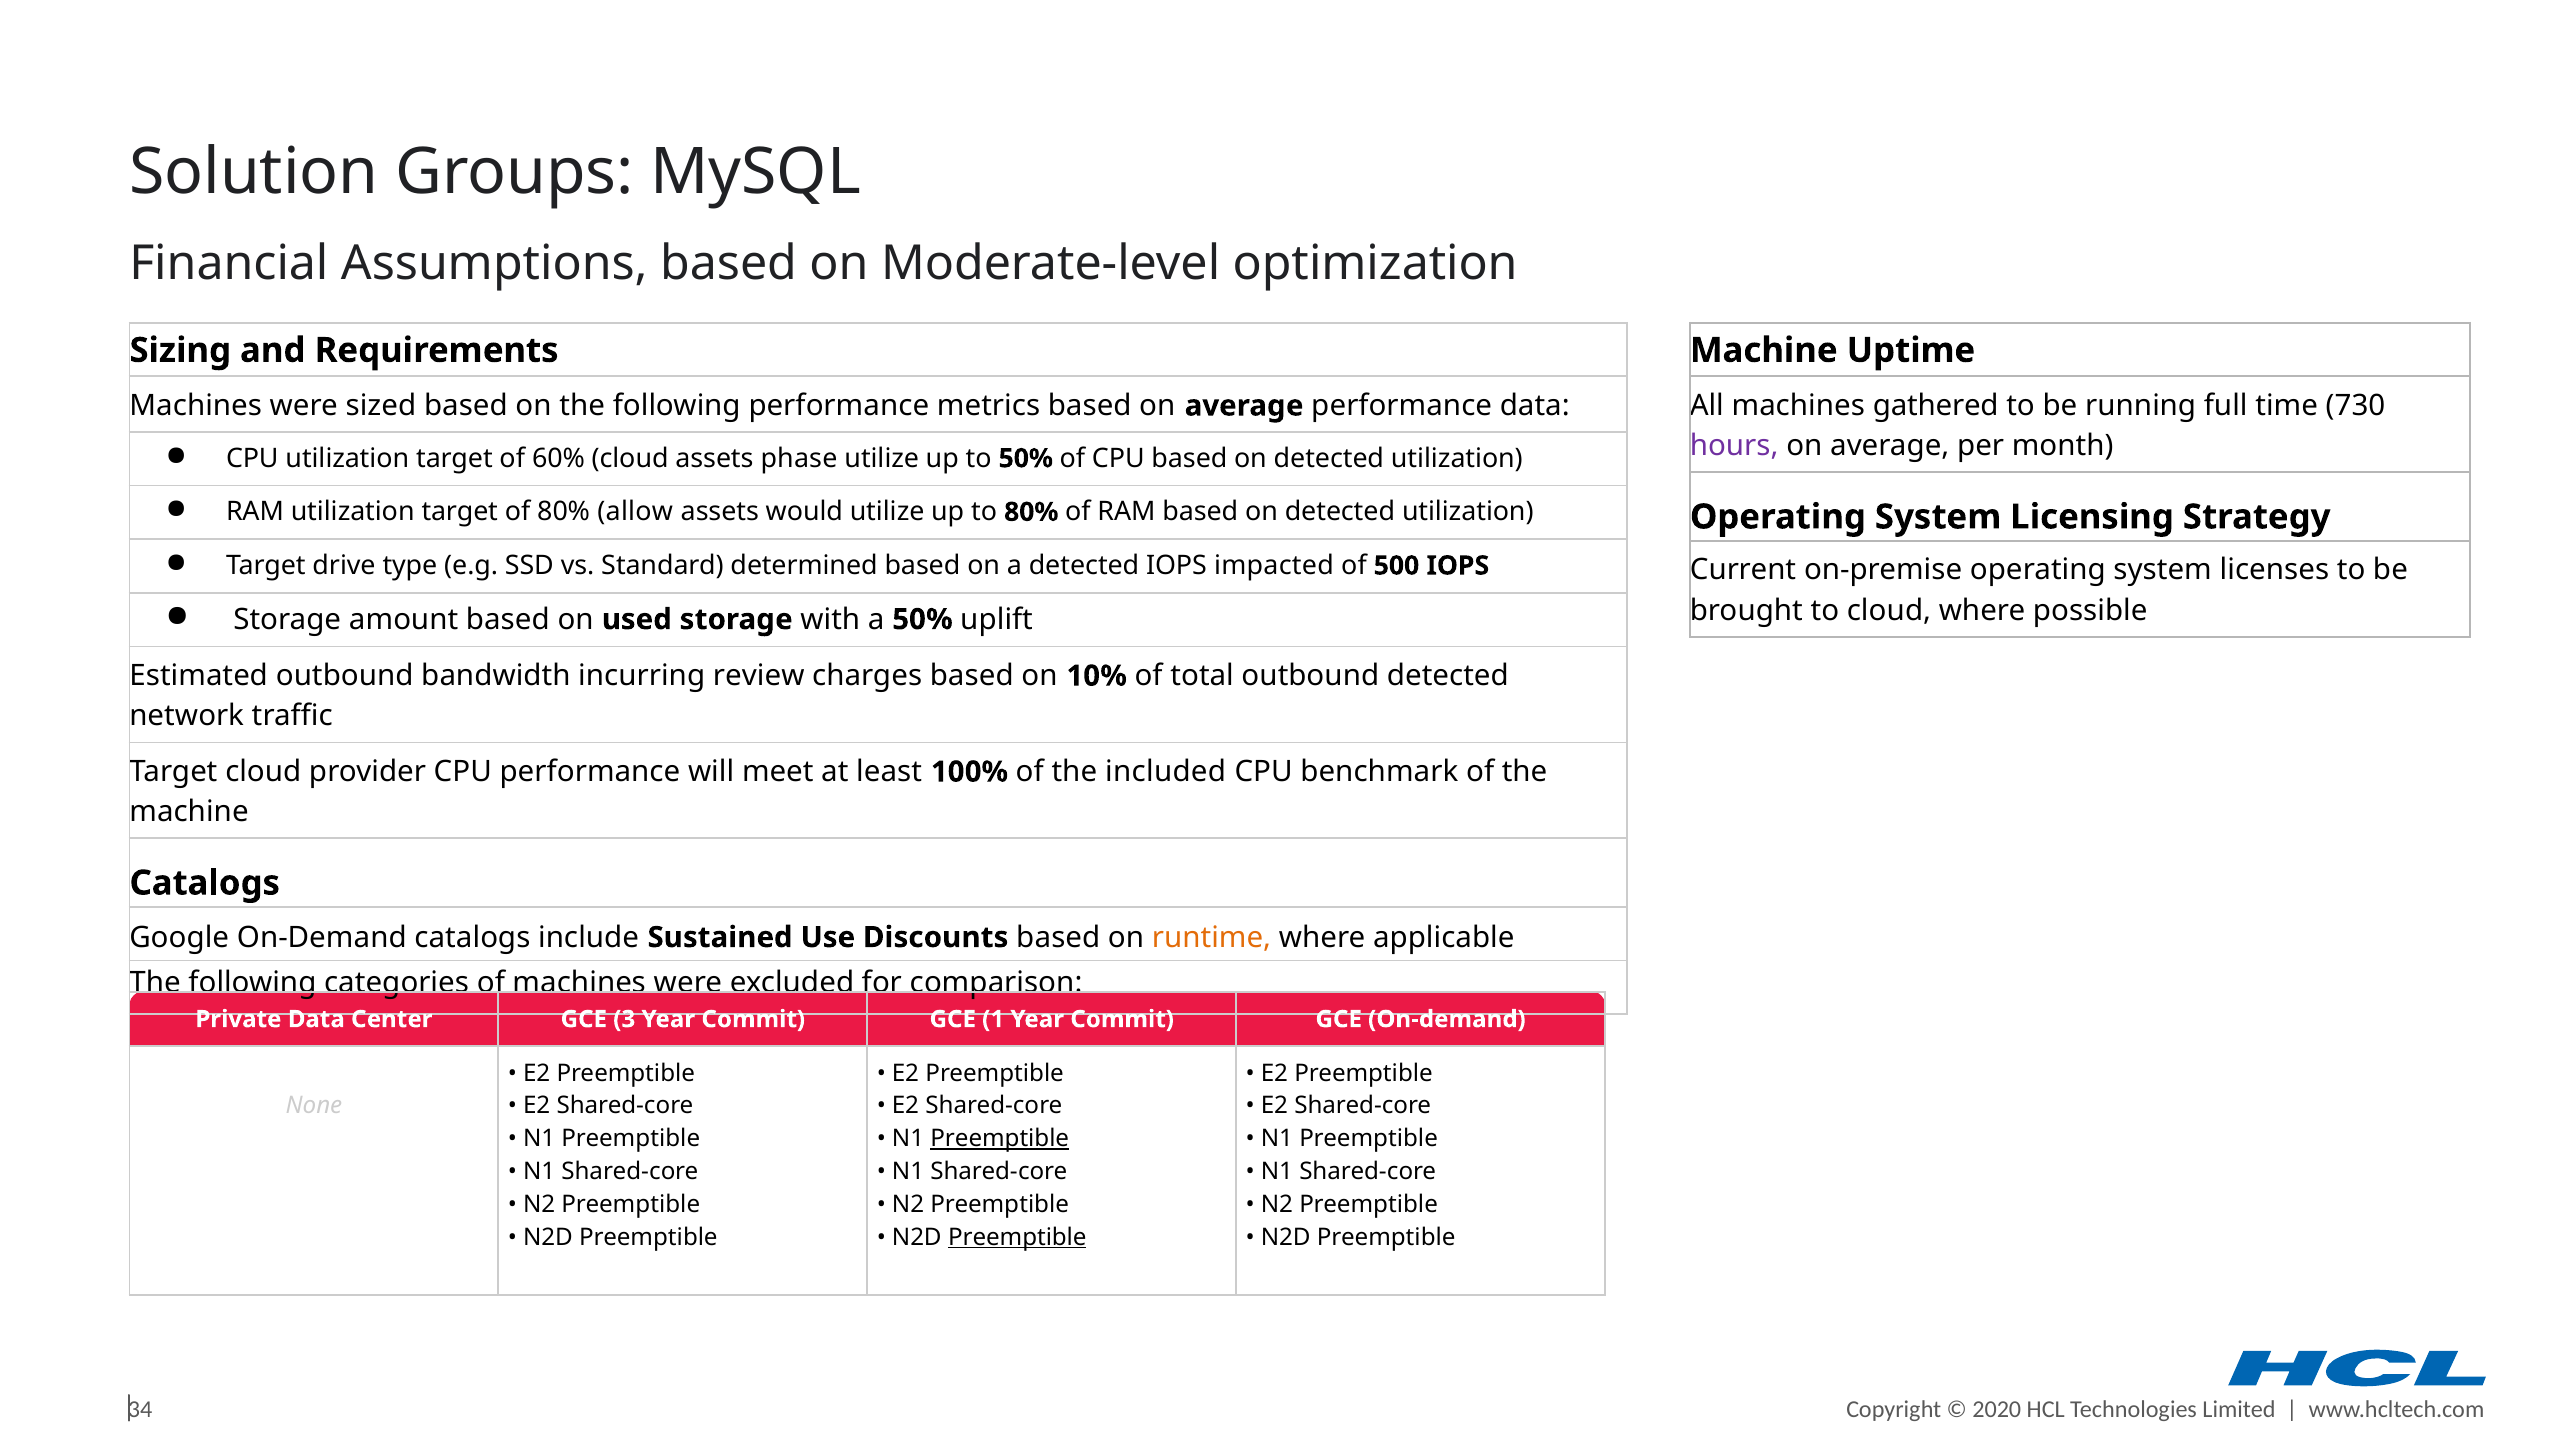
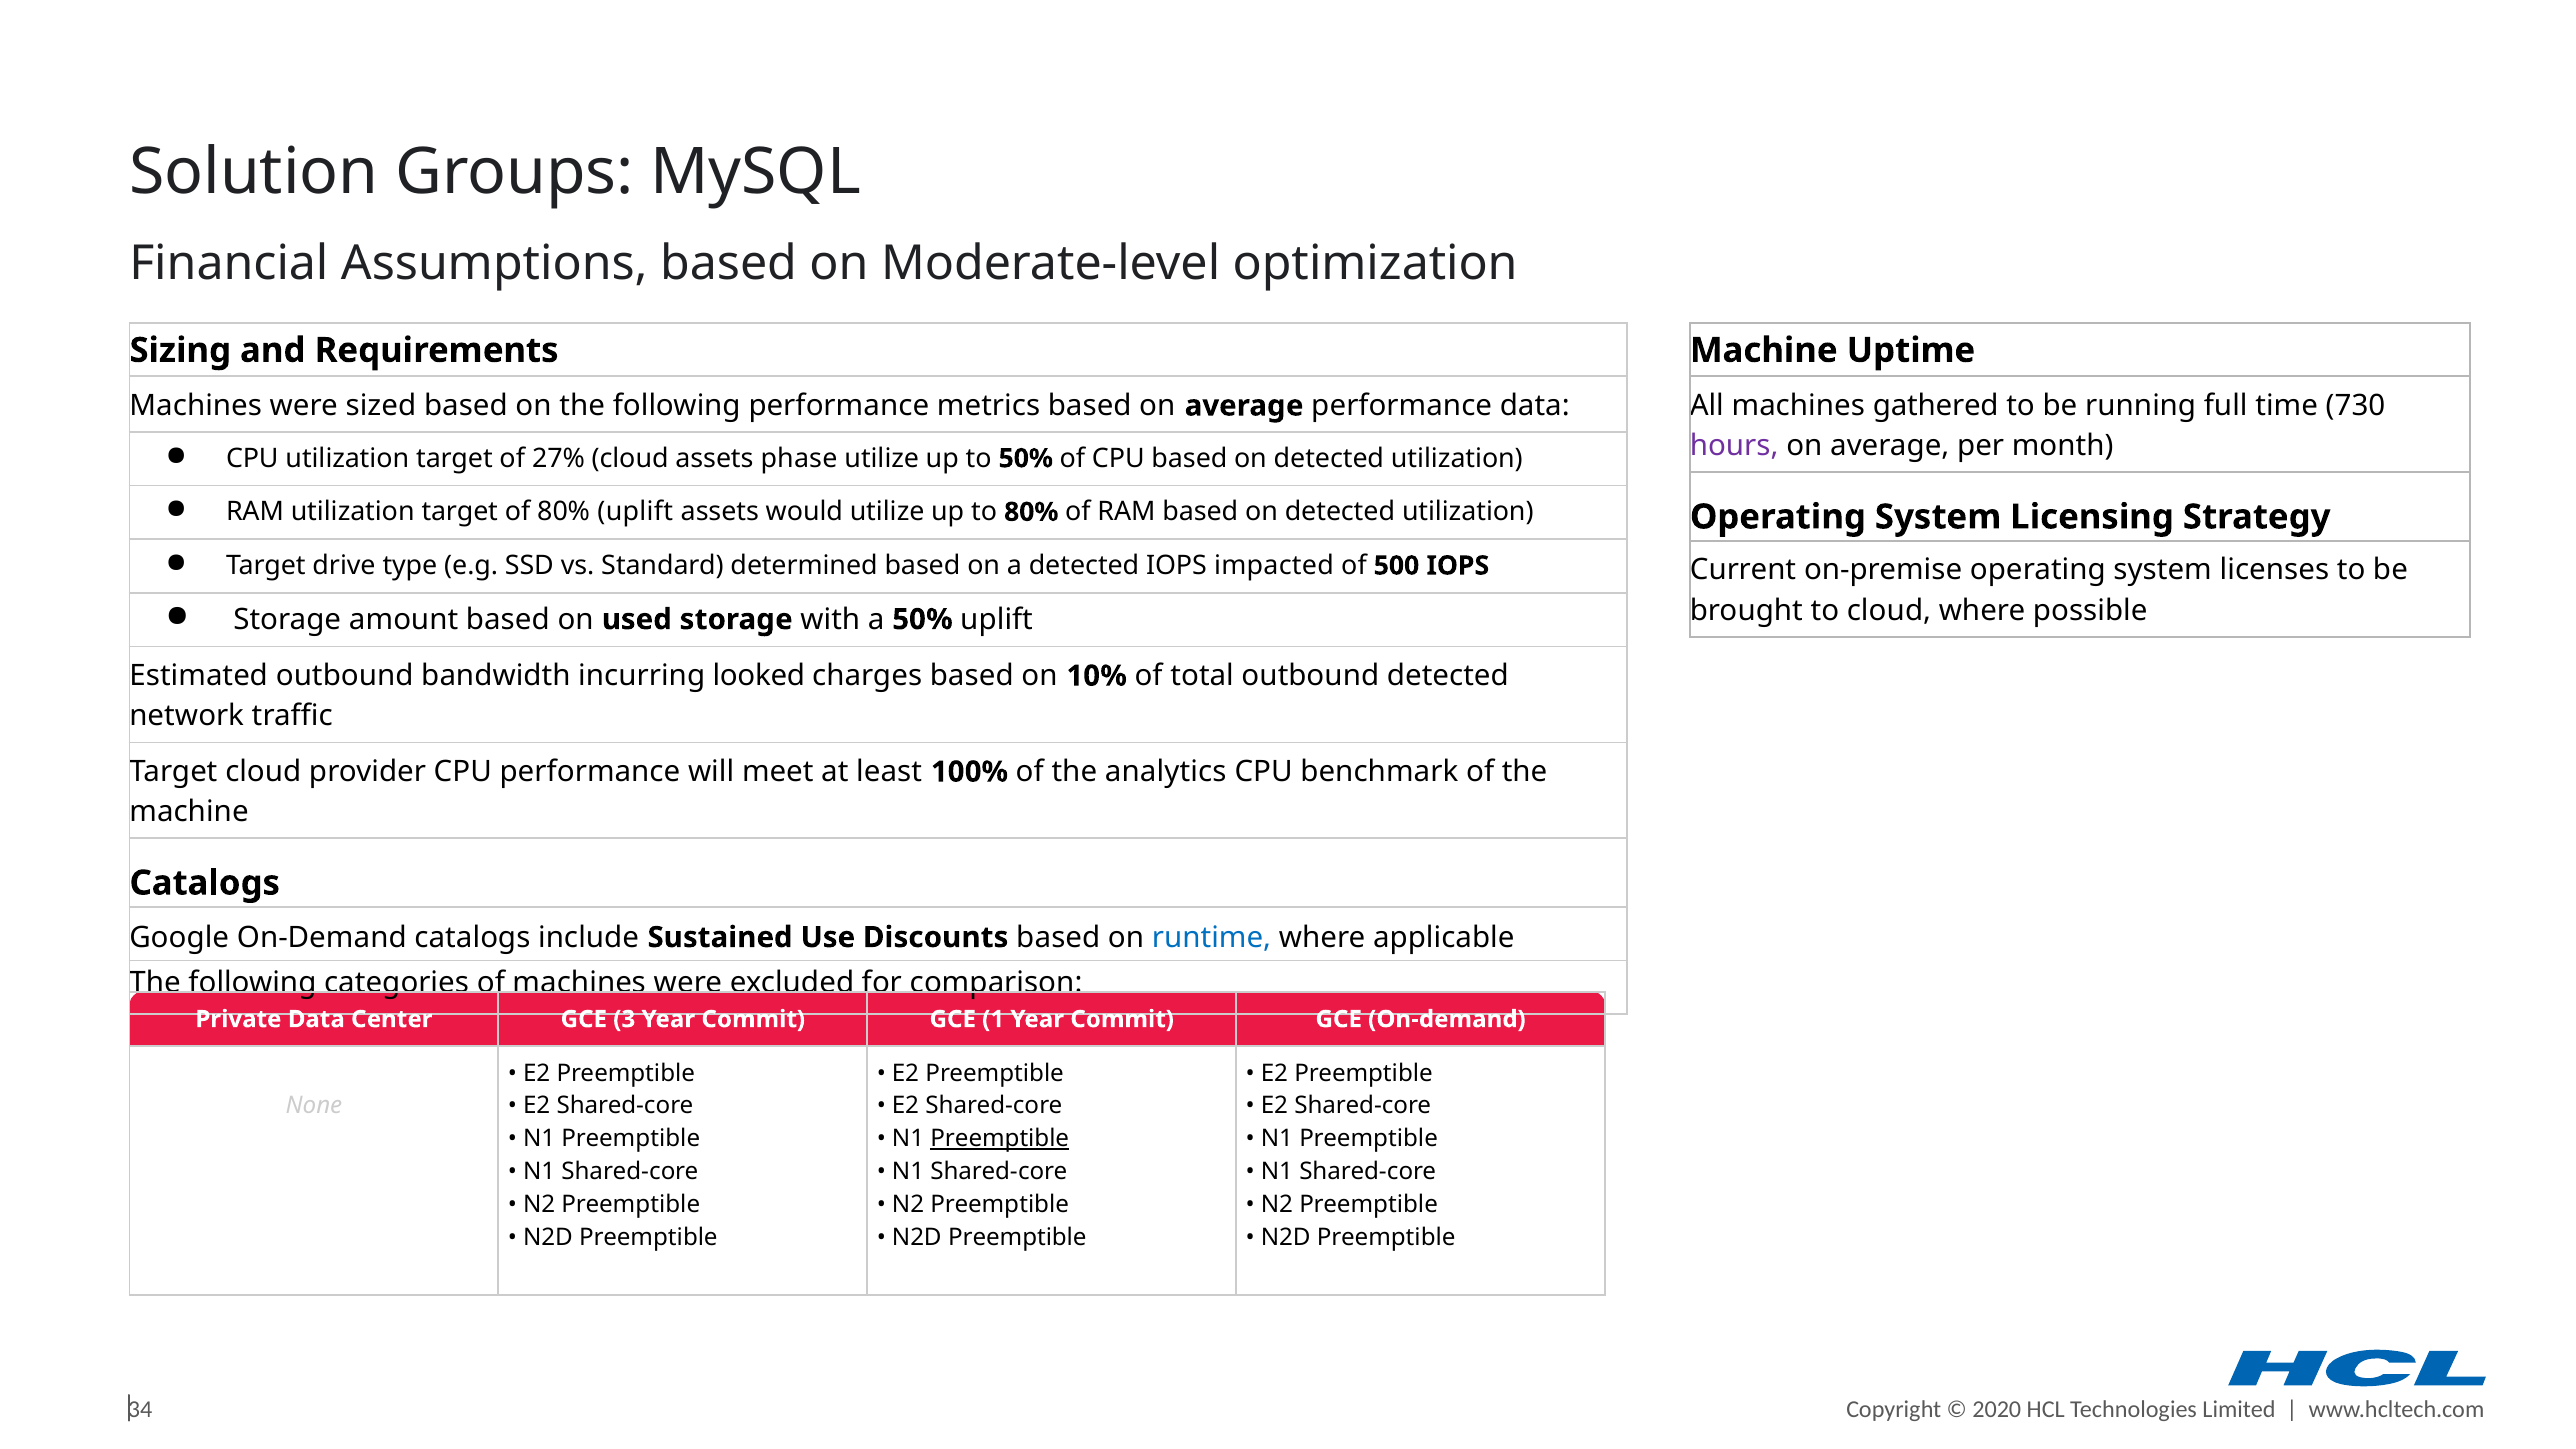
60%: 60% -> 27%
80% allow: allow -> uplift
review: review -> looked
included: included -> analytics
runtime colour: orange -> blue
Preemptible at (1017, 1237) underline: present -> none
